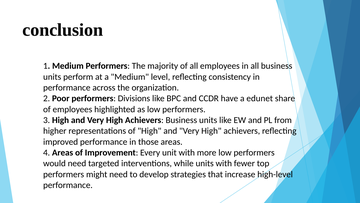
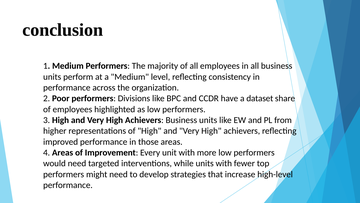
edunet: edunet -> dataset
